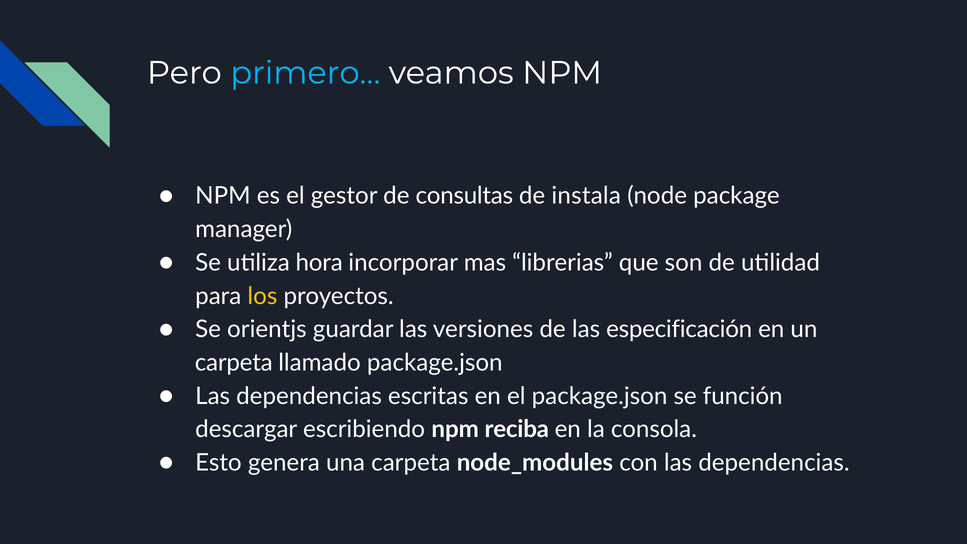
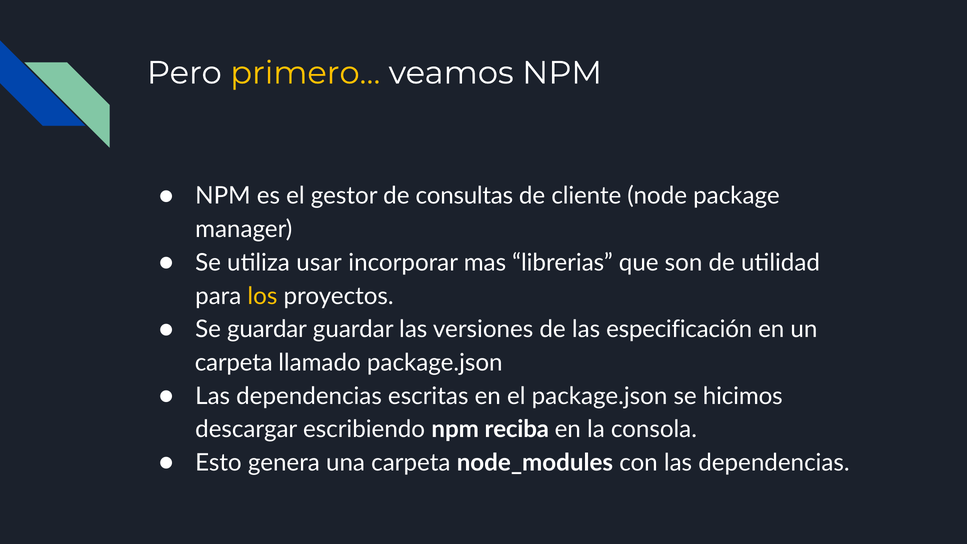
primero… colour: light blue -> yellow
instala: instala -> cliente
hora: hora -> usar
Se orientjs: orientjs -> guardar
función: función -> hicimos
